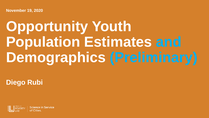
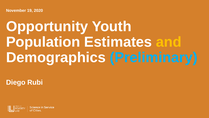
and colour: light blue -> yellow
